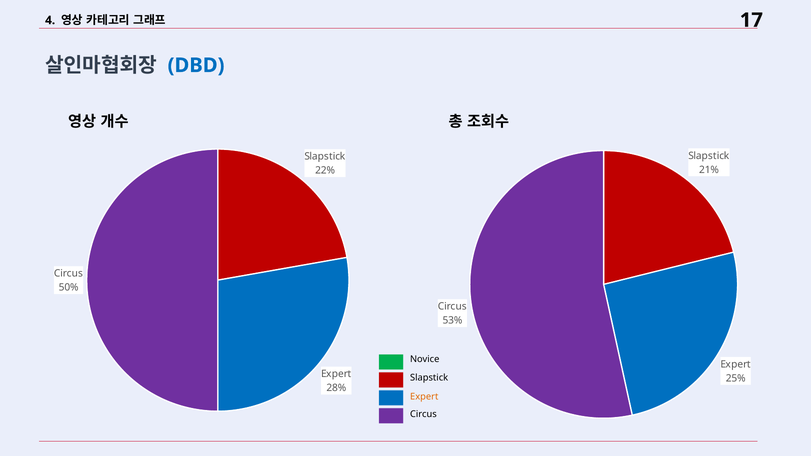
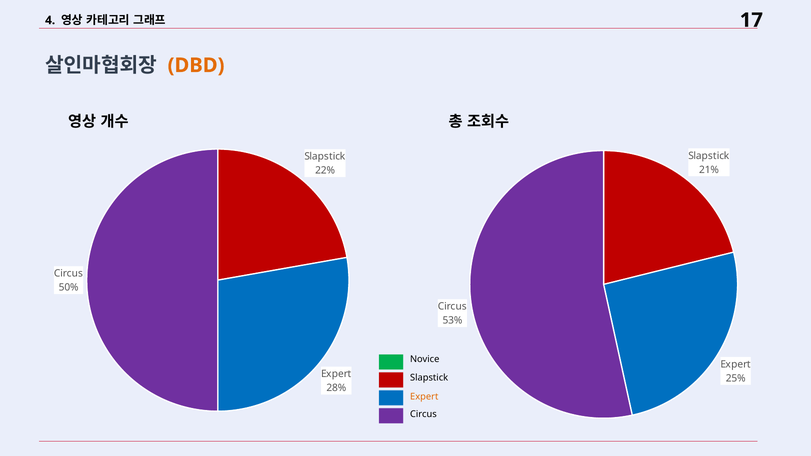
DBD colour: blue -> orange
